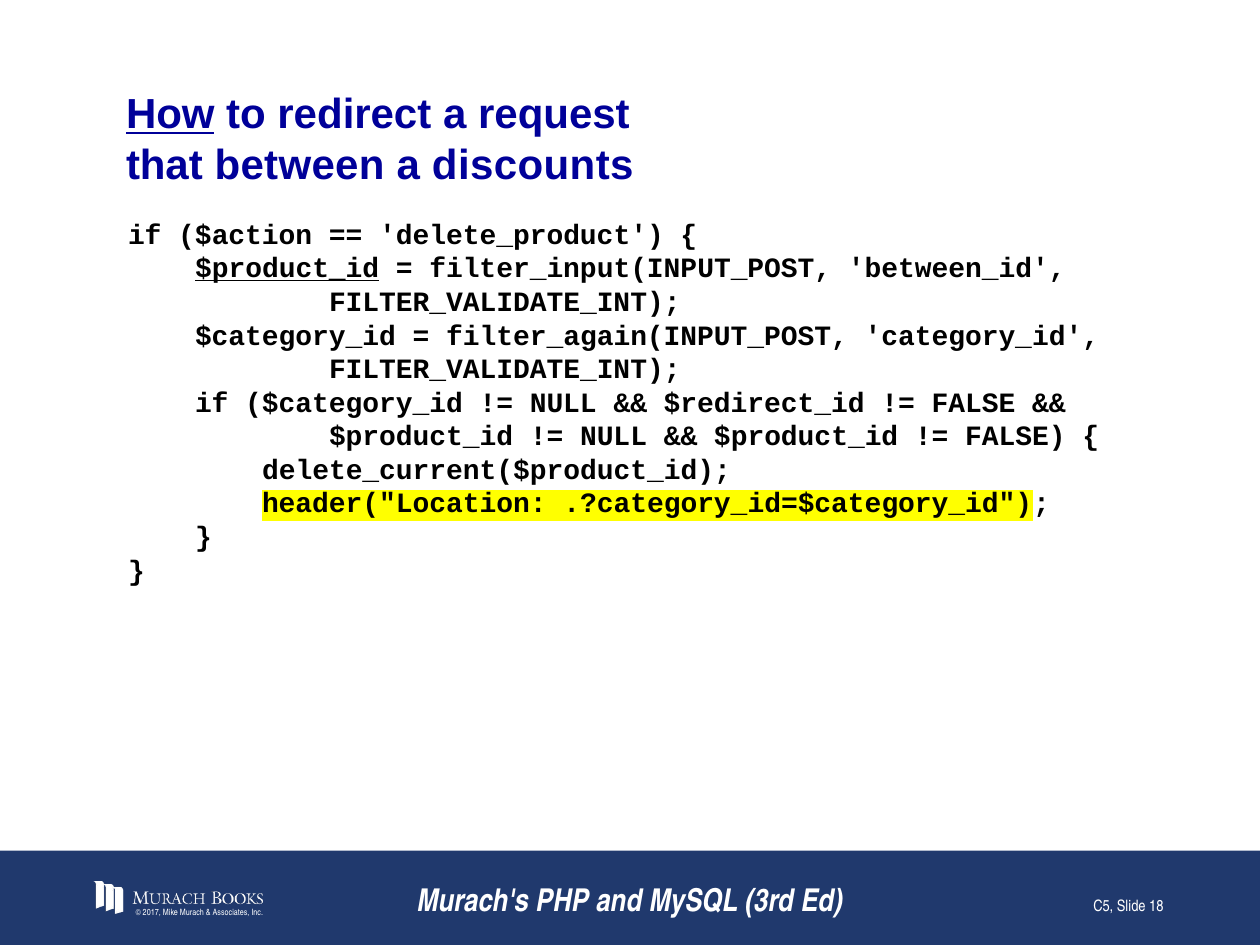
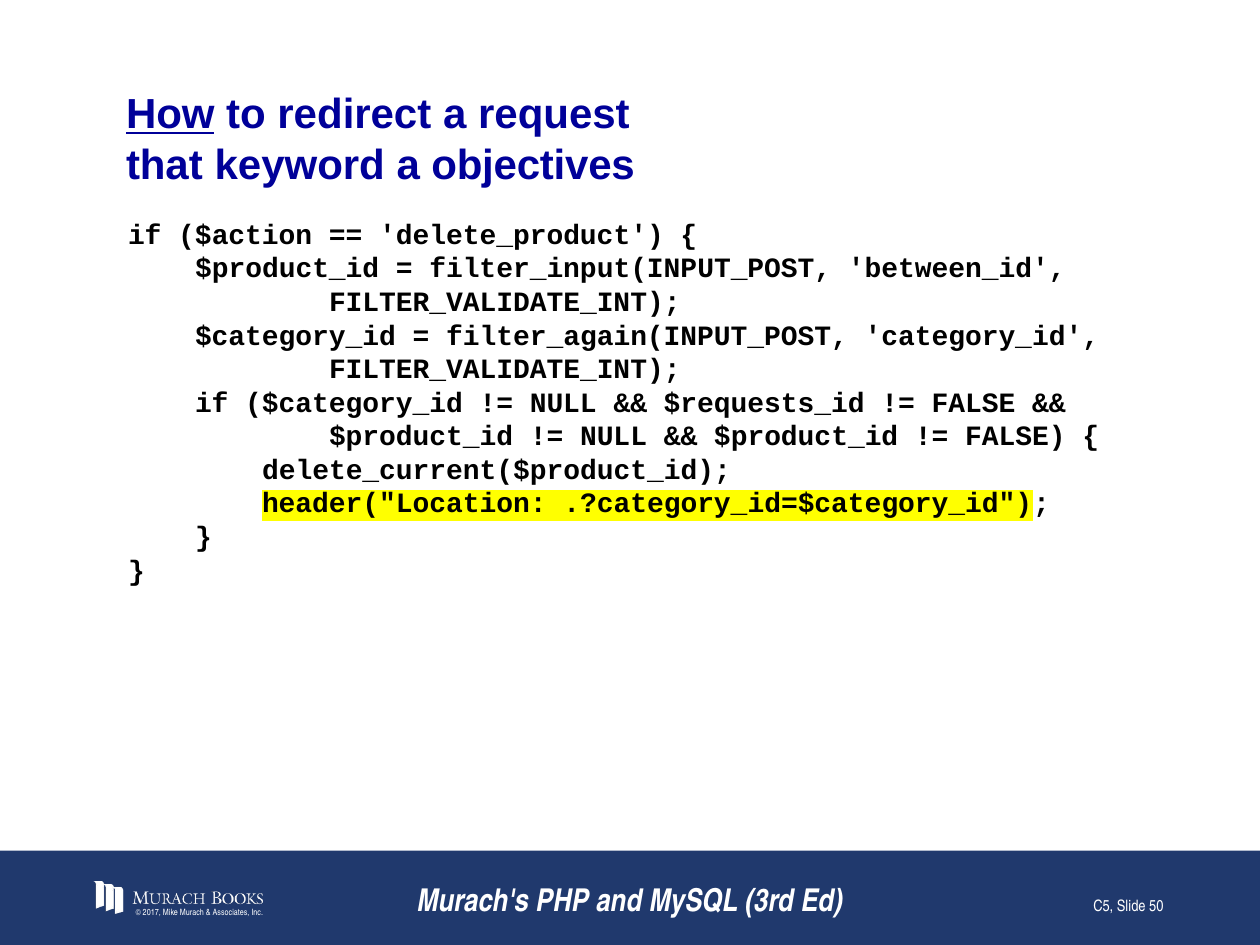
between: between -> keyword
discounts: discounts -> objectives
$product_id at (287, 269) underline: present -> none
$redirect_id: $redirect_id -> $requests_id
18: 18 -> 50
